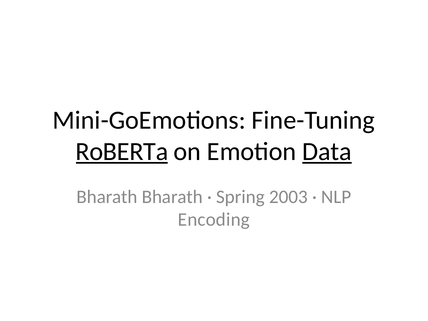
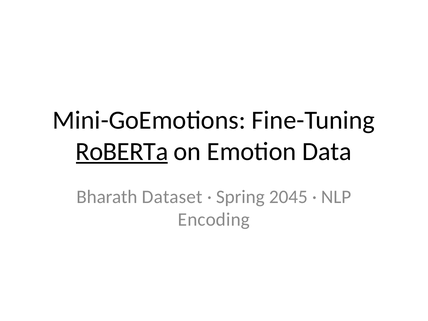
Data underline: present -> none
Bharath Bharath: Bharath -> Dataset
2003: 2003 -> 2045
